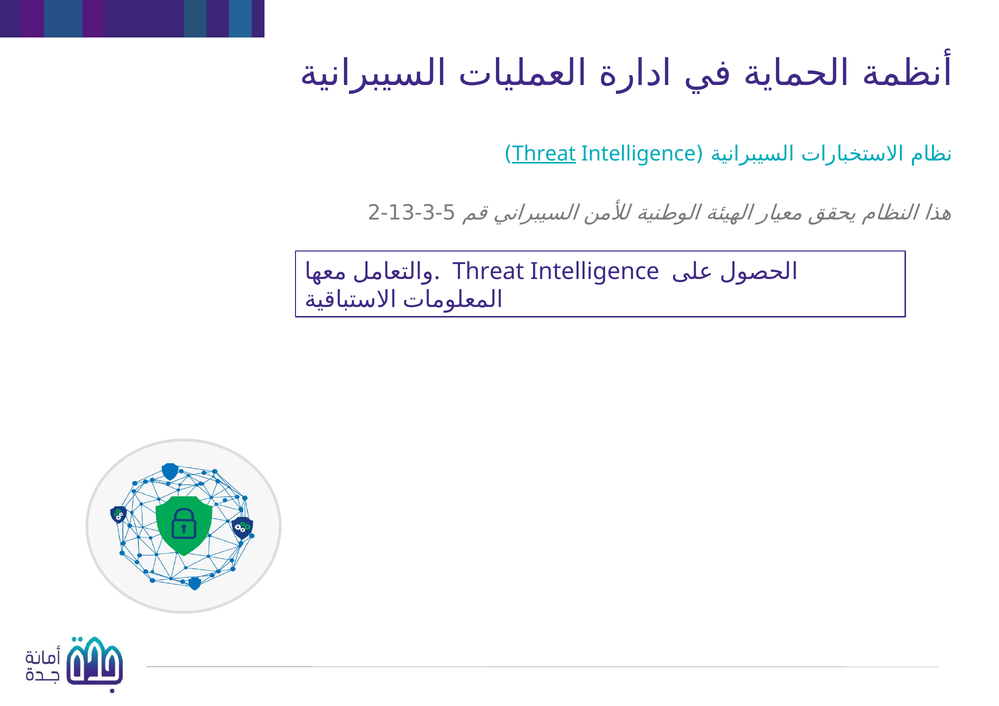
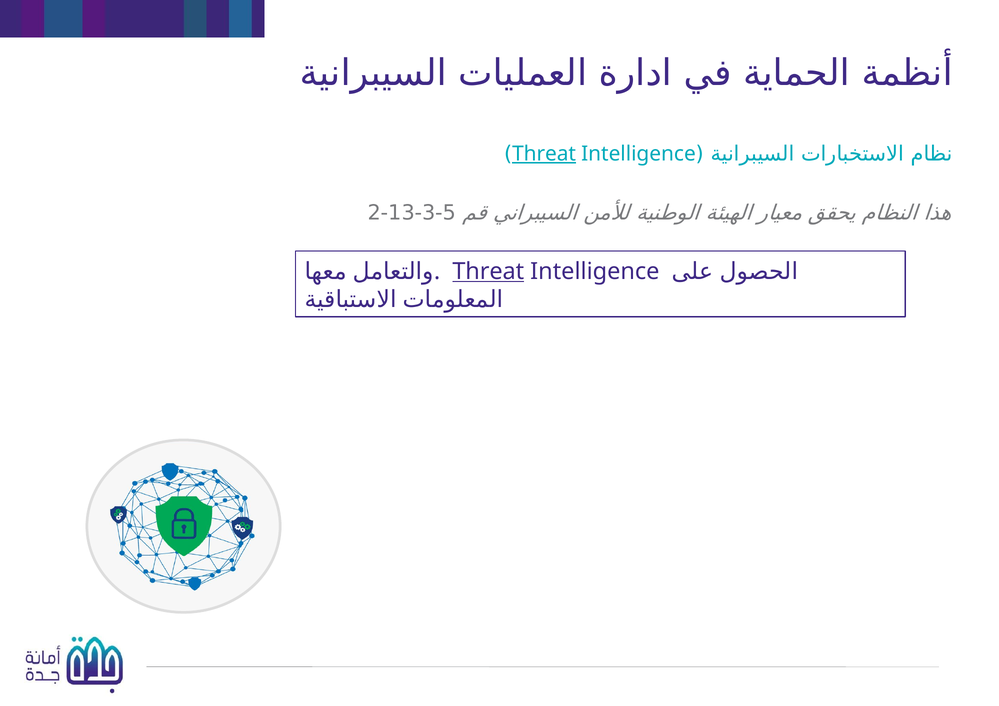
Threat at (488, 271) underline: none -> present
